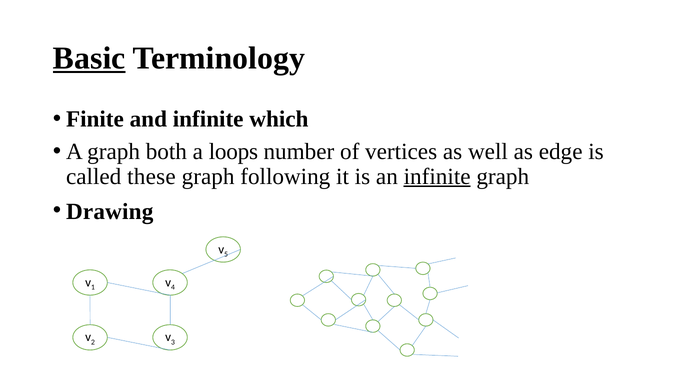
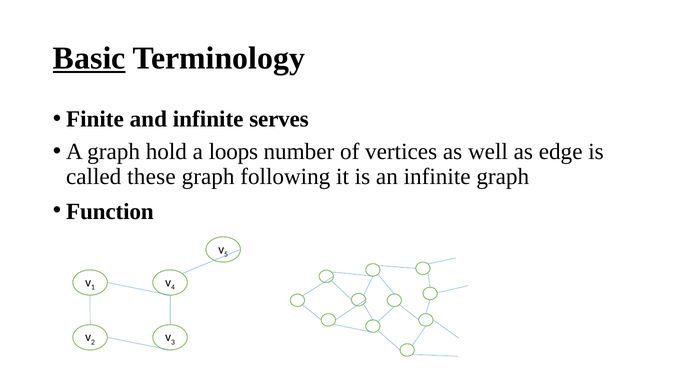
which: which -> serves
both: both -> hold
infinite at (437, 176) underline: present -> none
Drawing: Drawing -> Function
